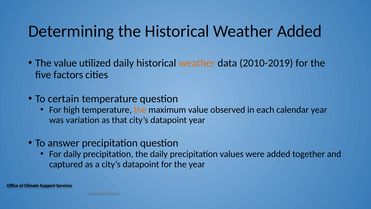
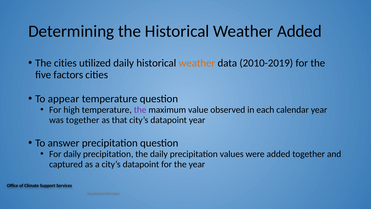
The value: value -> cities
certain: certain -> appear
the at (140, 110) colour: orange -> purple
was variation: variation -> together
